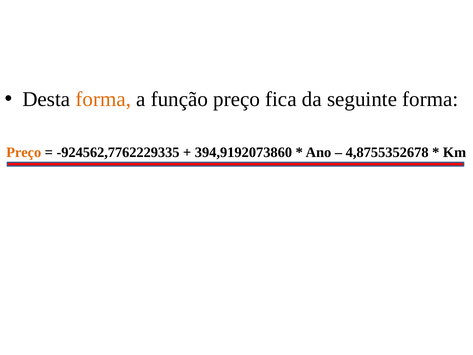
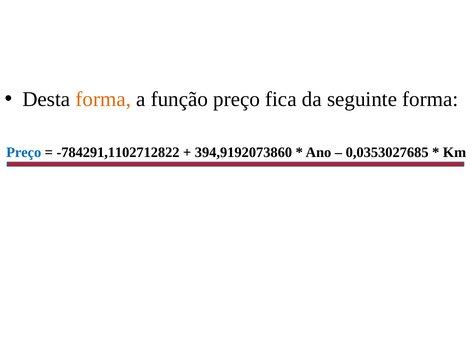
Preço at (24, 152) colour: orange -> blue
-924562,7762229335: -924562,7762229335 -> -784291,1102712822
4,8755352678: 4,8755352678 -> 0,0353027685
